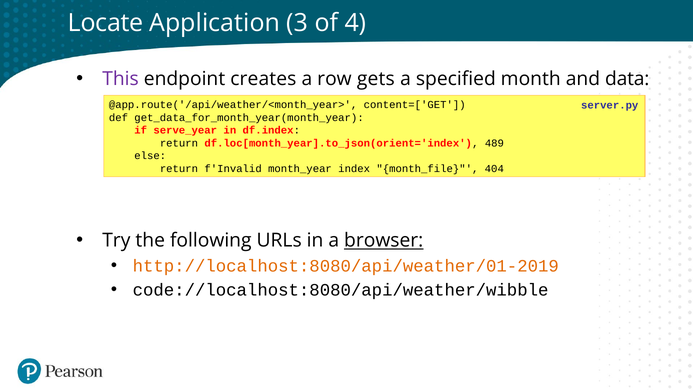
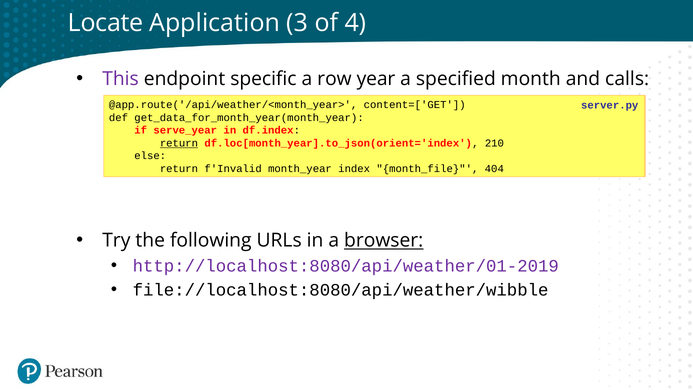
creates: creates -> specific
gets: gets -> year
data: data -> calls
return at (179, 143) underline: none -> present
489: 489 -> 210
http://localhost:8080/api/weather/01-2019 colour: orange -> purple
code://localhost:8080/api/weather/wibble: code://localhost:8080/api/weather/wibble -> file://localhost:8080/api/weather/wibble
